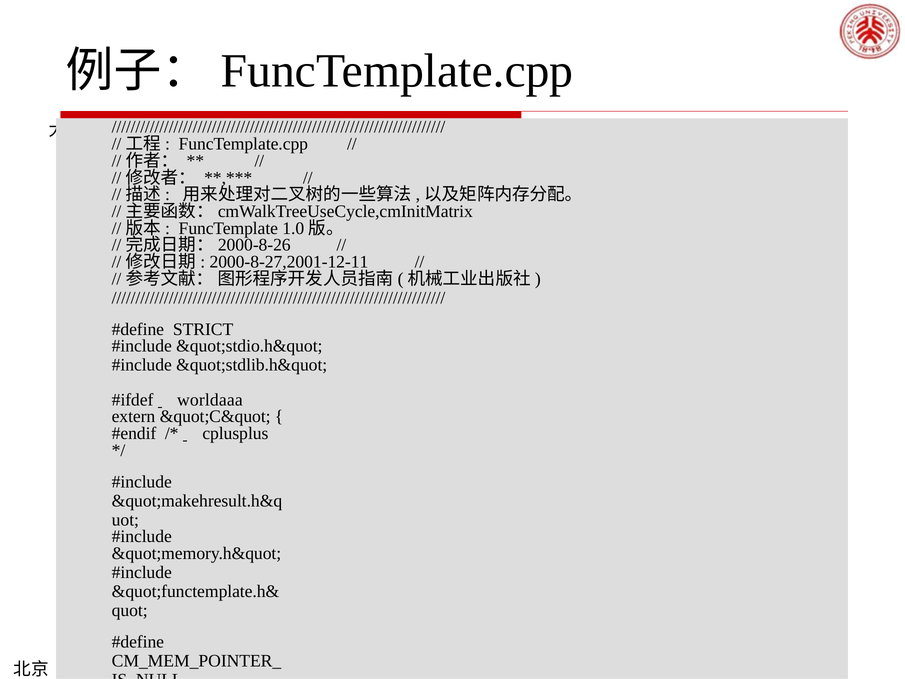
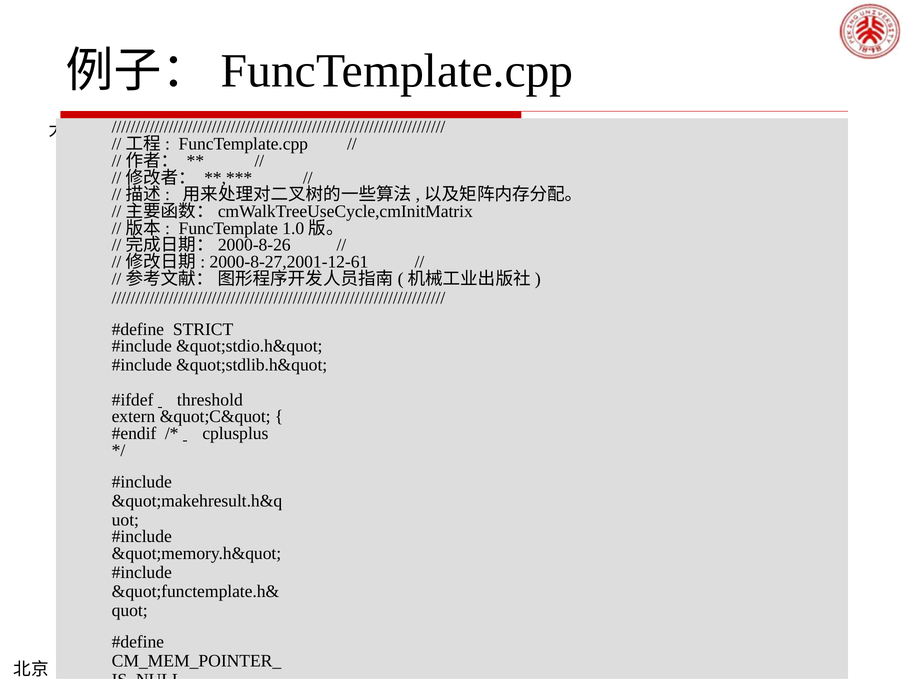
2000-8-27,2001-12-11: 2000-8-27,2001-12-11 -> 2000-8-27,2001-12-61
worldaaa: worldaaa -> threshold
